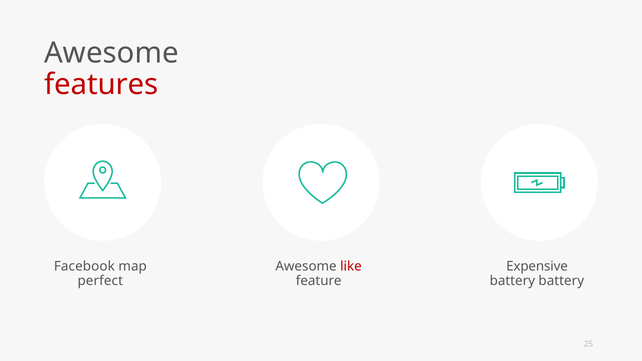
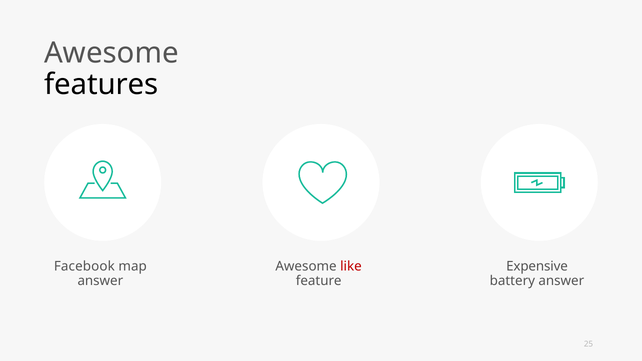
features colour: red -> black
perfect at (100, 281): perfect -> answer
battery battery: battery -> answer
